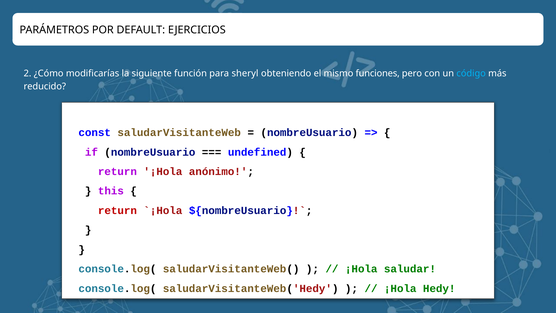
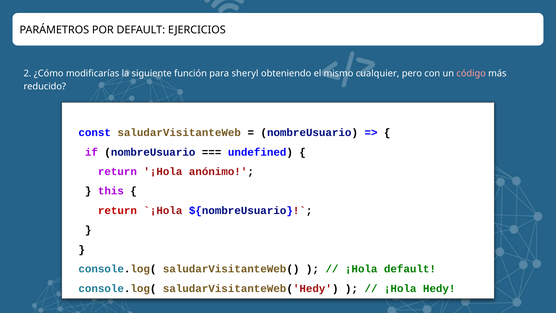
funciones: funciones -> cualquier
código colour: light blue -> pink
¡Hola saludar: saludar -> default
